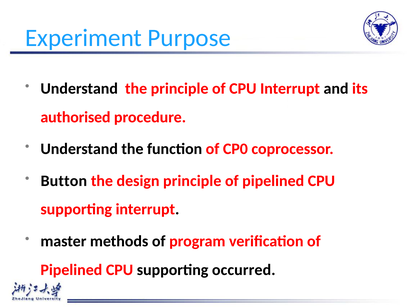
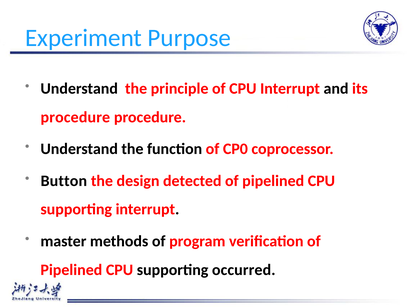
authorised at (75, 117): authorised -> procedure
design principle: principle -> detected
